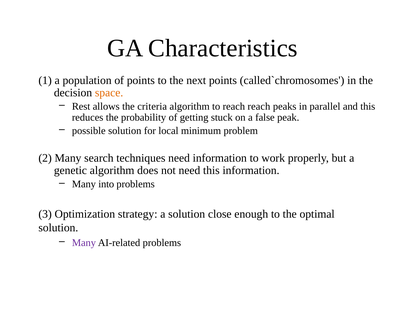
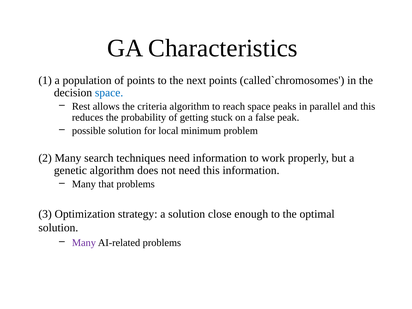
space at (109, 93) colour: orange -> blue
reach reach: reach -> space
into: into -> that
